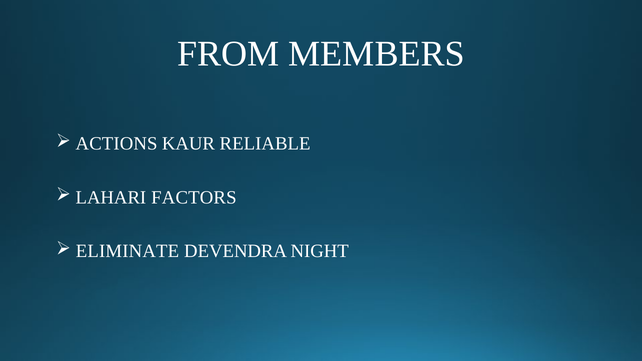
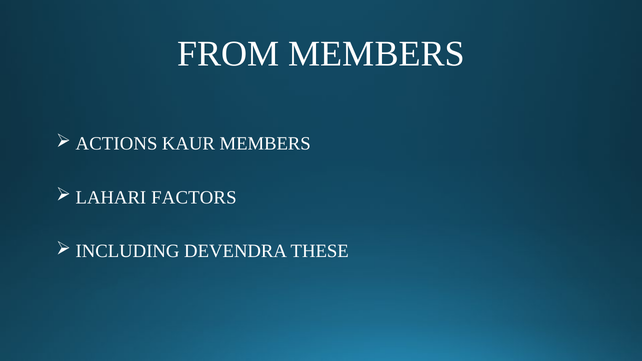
KAUR RELIABLE: RELIABLE -> MEMBERS
ELIMINATE: ELIMINATE -> INCLUDING
NIGHT: NIGHT -> THESE
